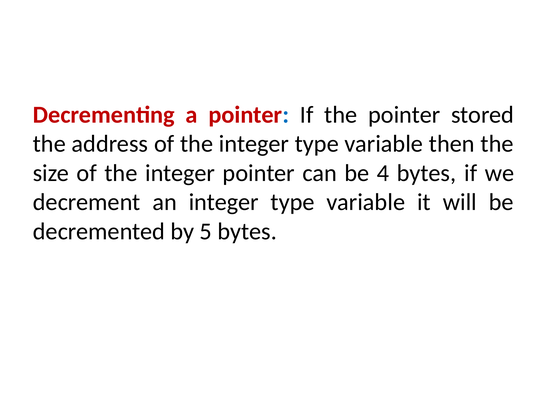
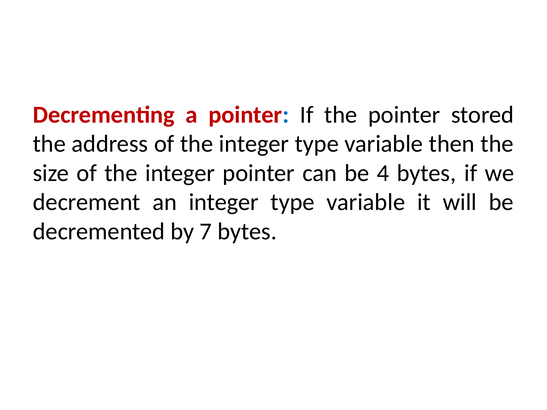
5: 5 -> 7
